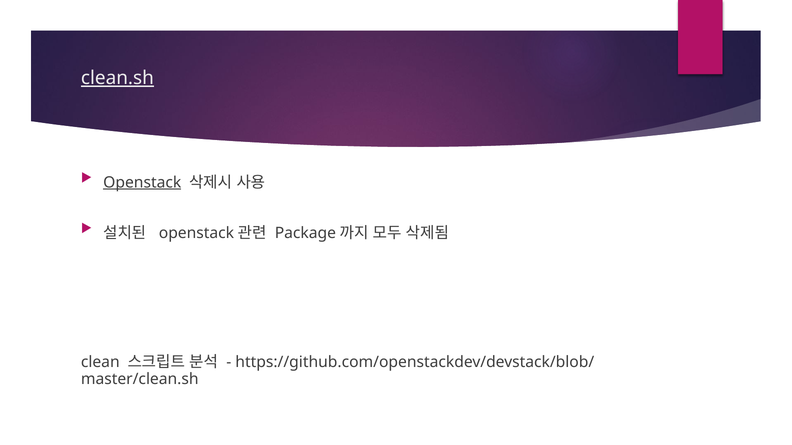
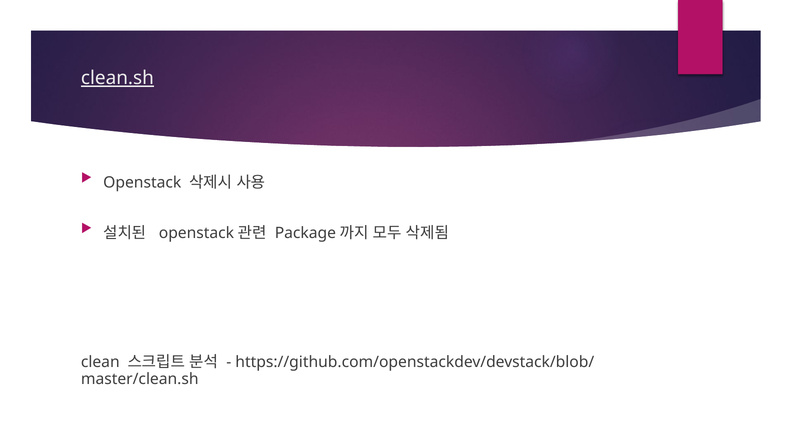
Openstack at (142, 183) underline: present -> none
